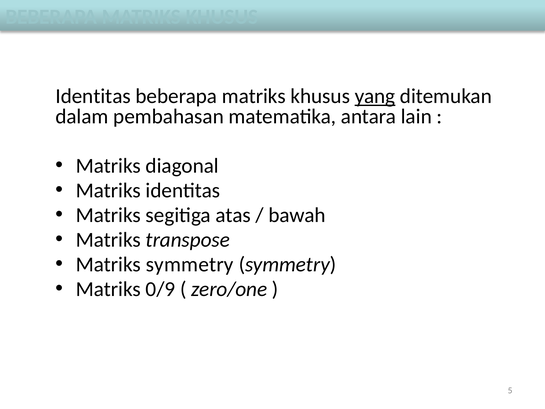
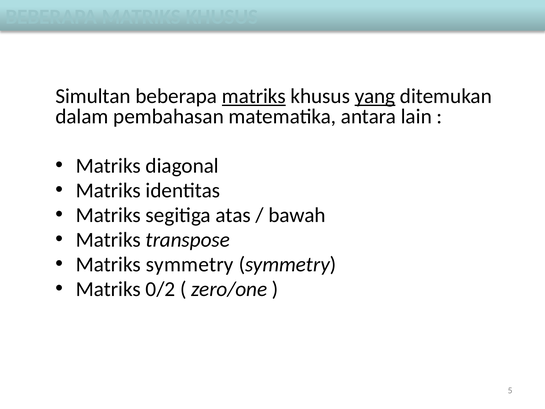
Identitas at (93, 96): Identitas -> Simultan
matriks at (254, 96) underline: none -> present
0/9: 0/9 -> 0/2
